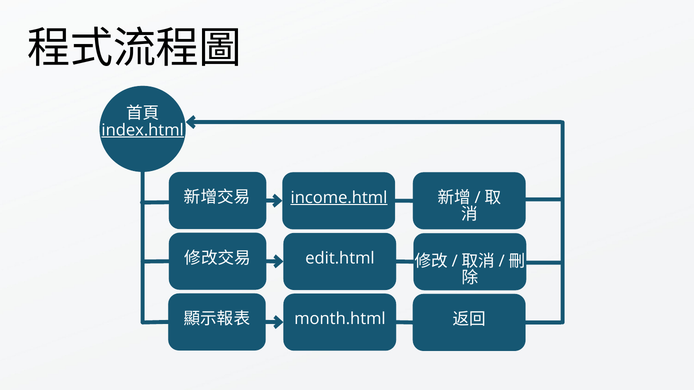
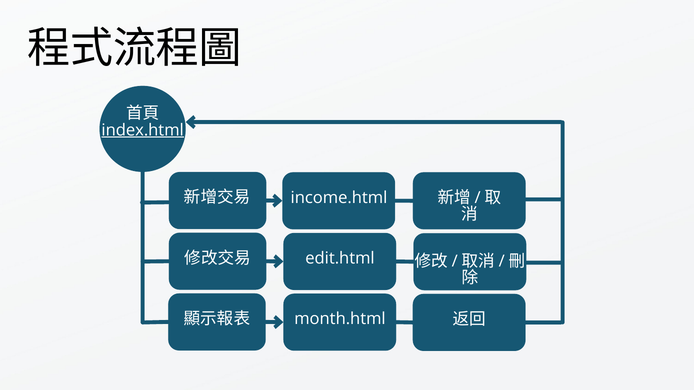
income.html underline: present -> none
